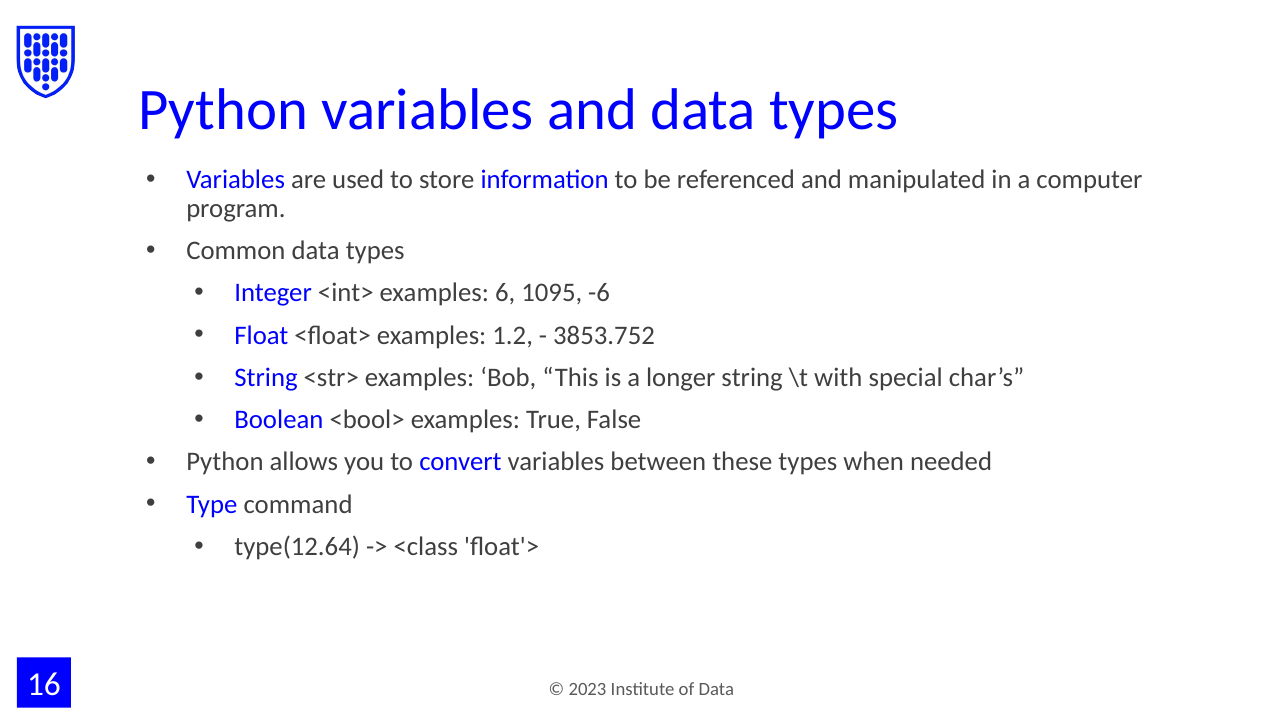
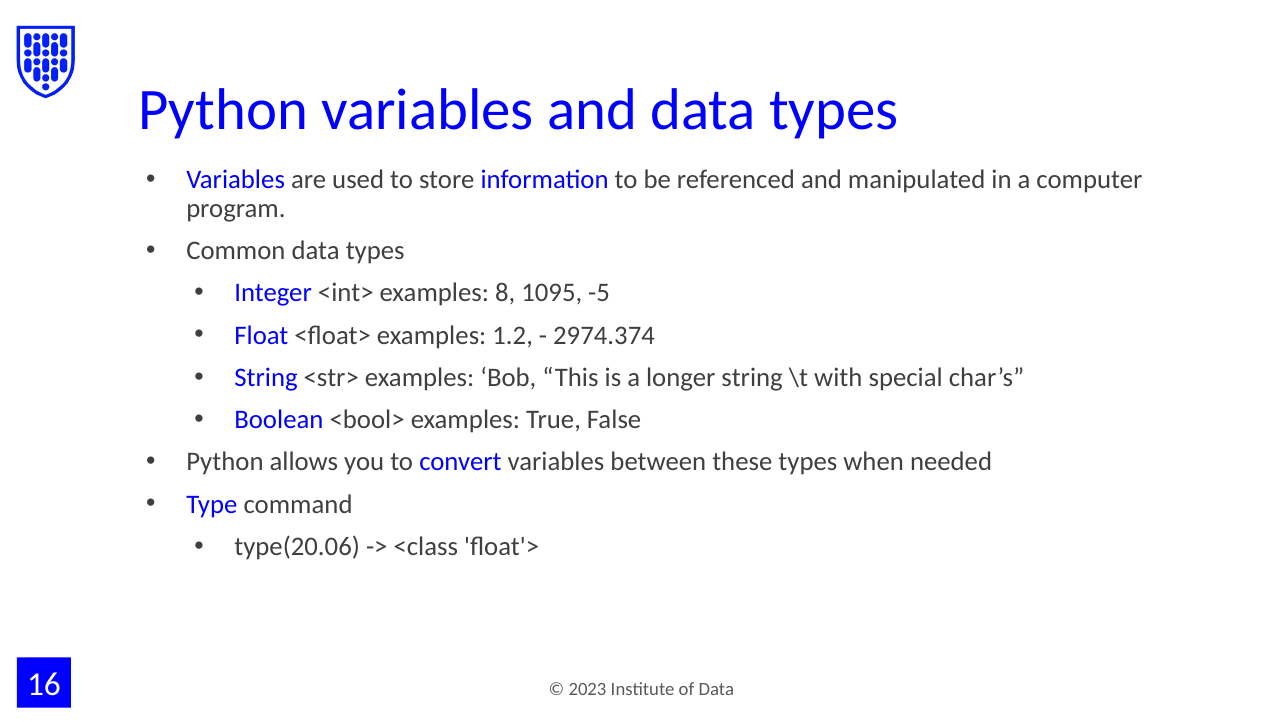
6: 6 -> 8
-6: -6 -> -5
3853.752: 3853.752 -> 2974.374
type(12.64: type(12.64 -> type(20.06
